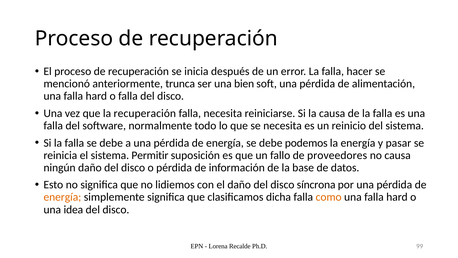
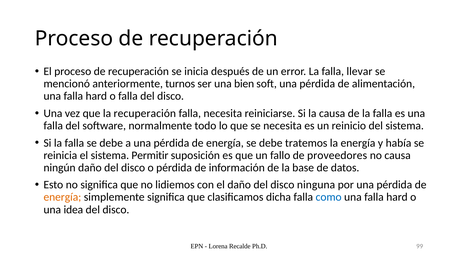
hacer: hacer -> llevar
trunca: trunca -> turnos
podemos: podemos -> tratemos
pasar: pasar -> había
síncrona: síncrona -> ninguna
como colour: orange -> blue
